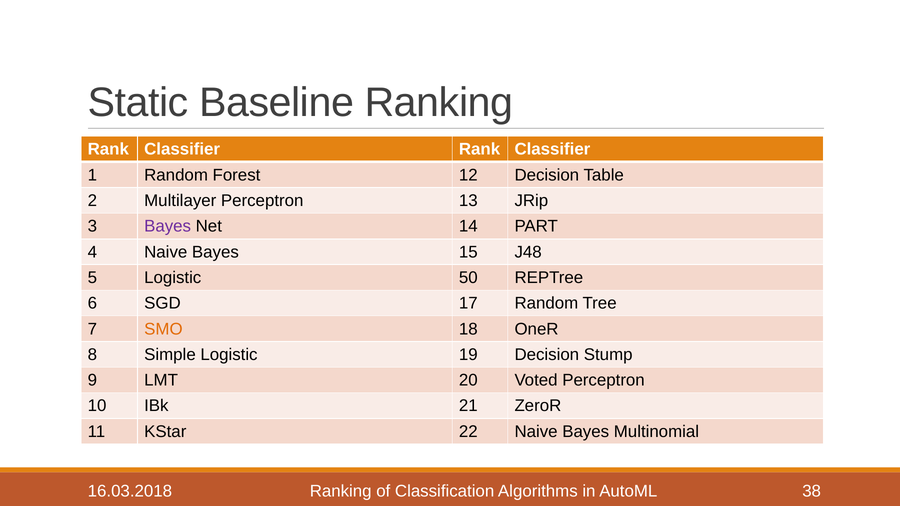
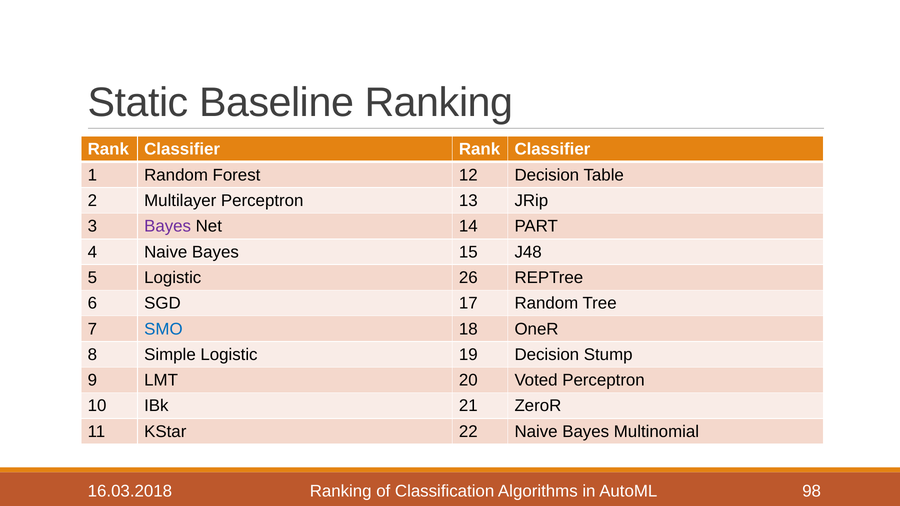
50: 50 -> 26
SMO colour: orange -> blue
38: 38 -> 98
